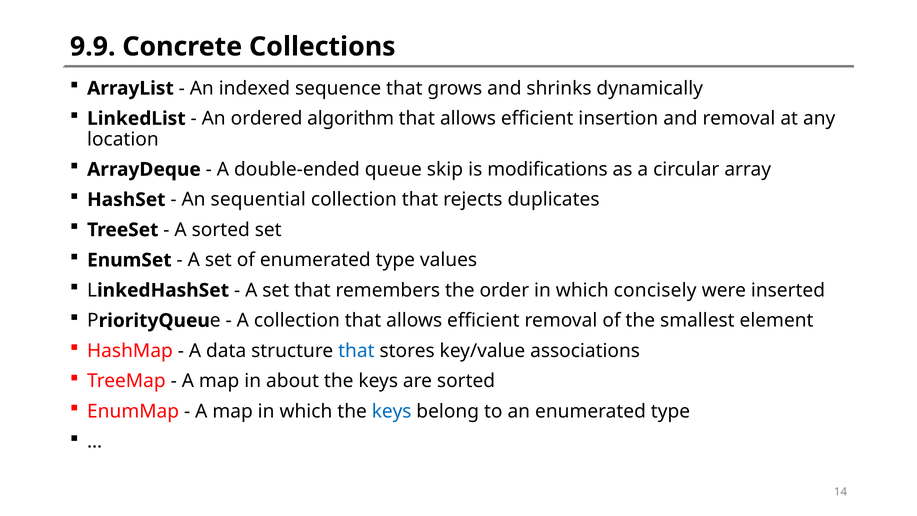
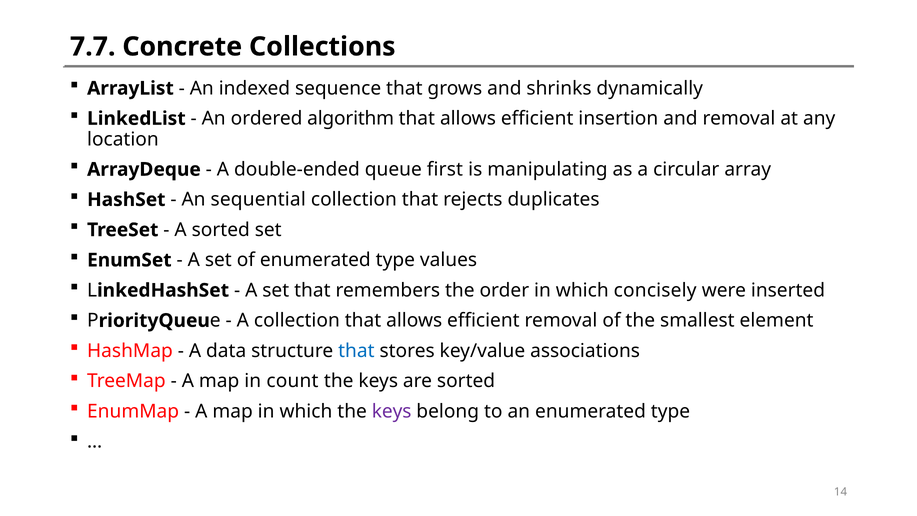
9.9: 9.9 -> 7.7
skip: skip -> first
modifications: modifications -> manipulating
about: about -> count
keys at (392, 411) colour: blue -> purple
